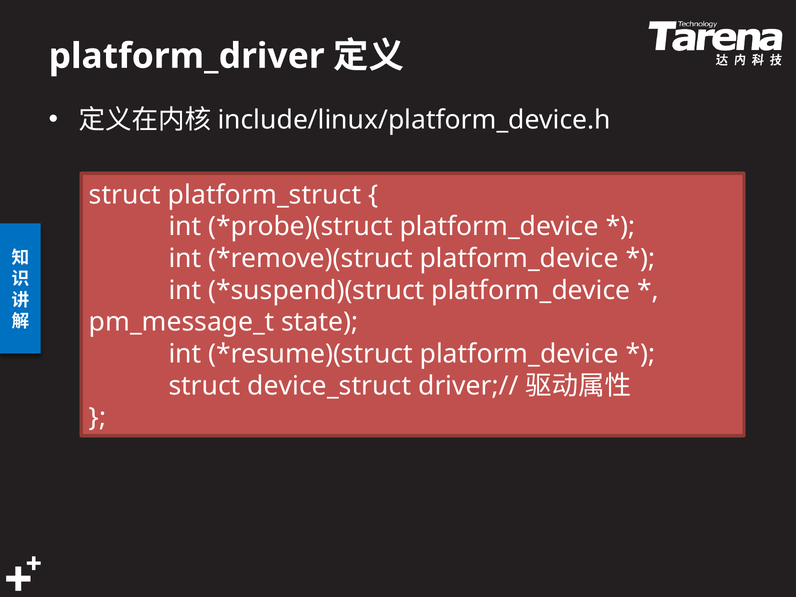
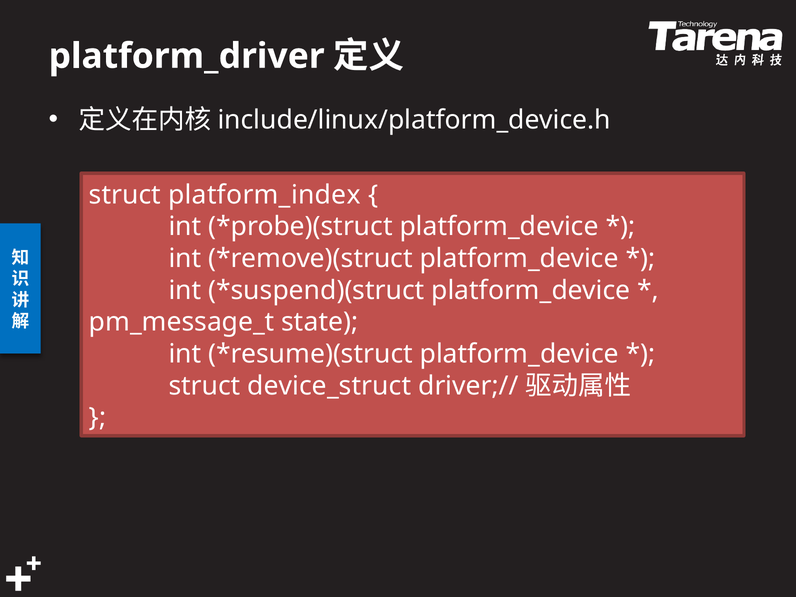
platform_struct: platform_struct -> platform_index
